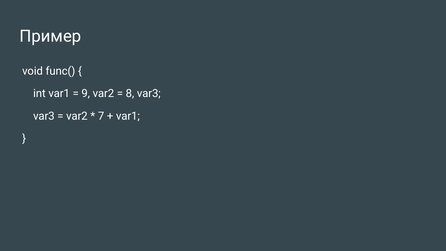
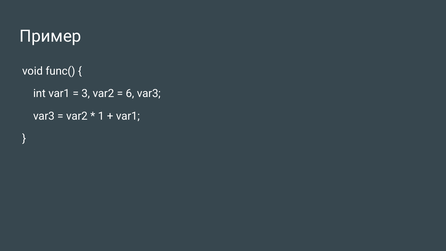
9: 9 -> 3
8: 8 -> 6
7: 7 -> 1
